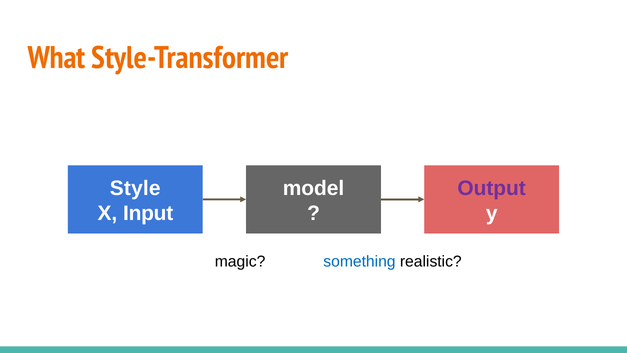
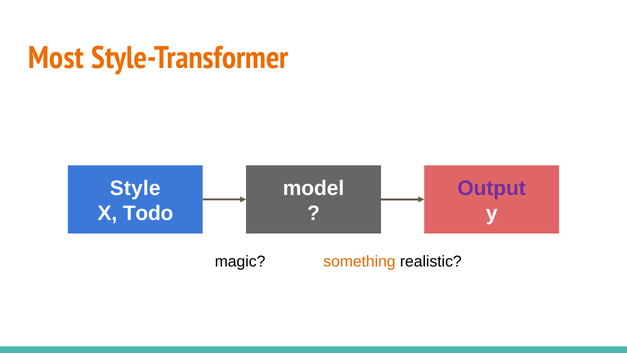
What: What -> Most
Input: Input -> Todo
something colour: blue -> orange
